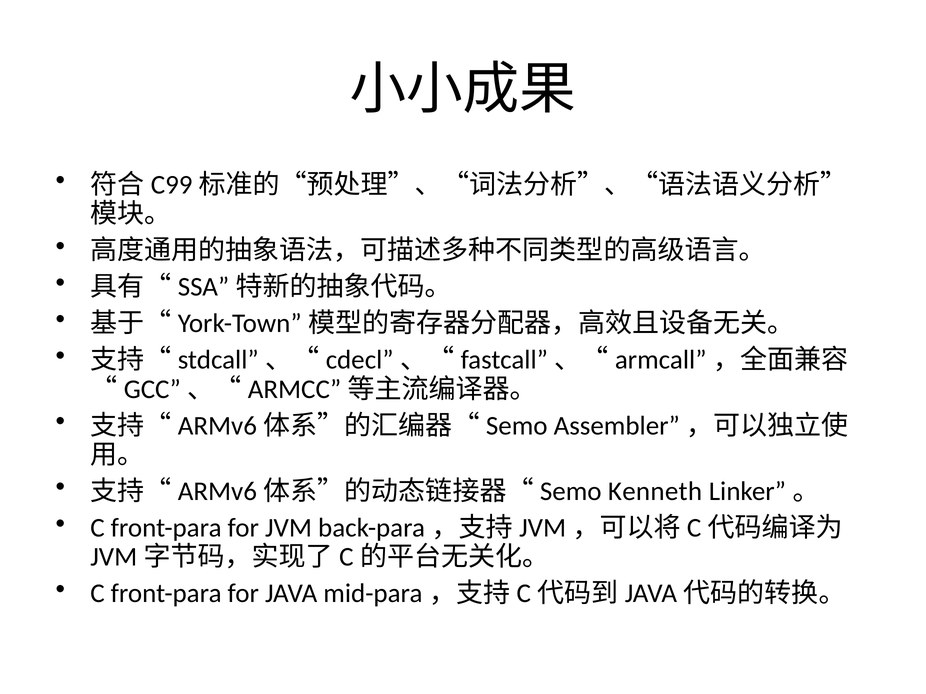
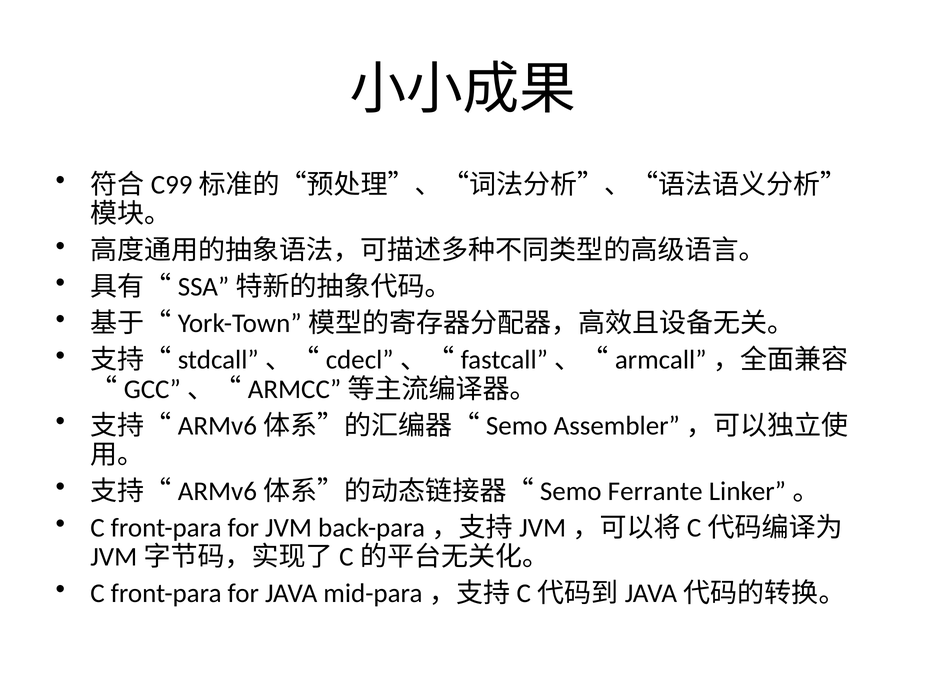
Kenneth: Kenneth -> Ferrante
